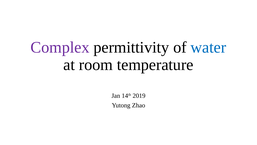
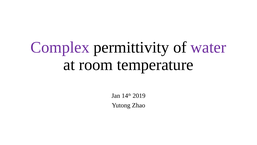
water colour: blue -> purple
